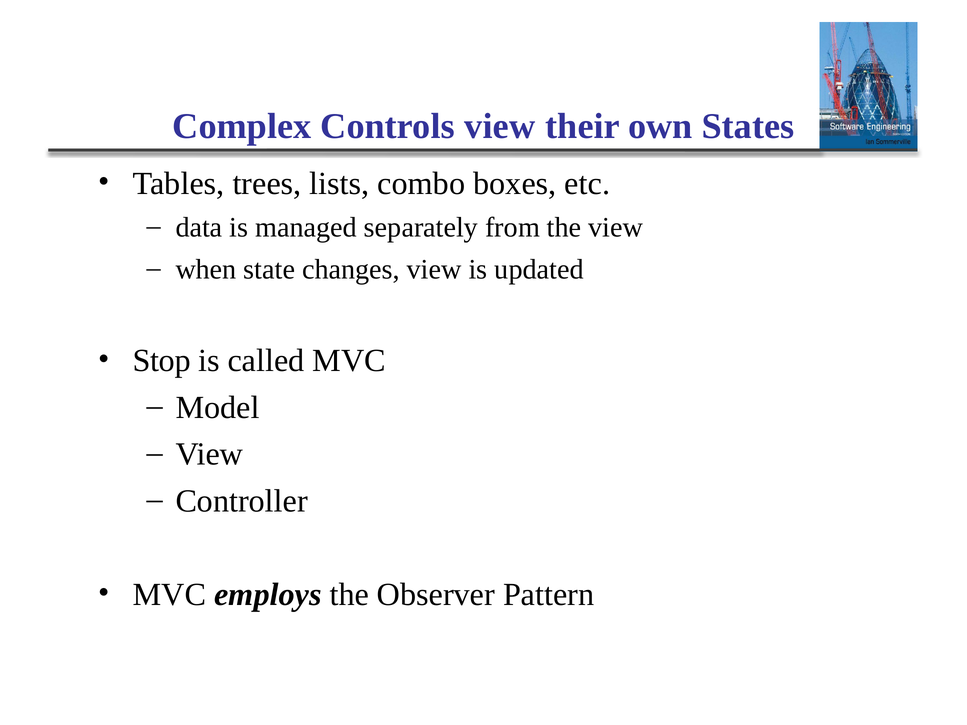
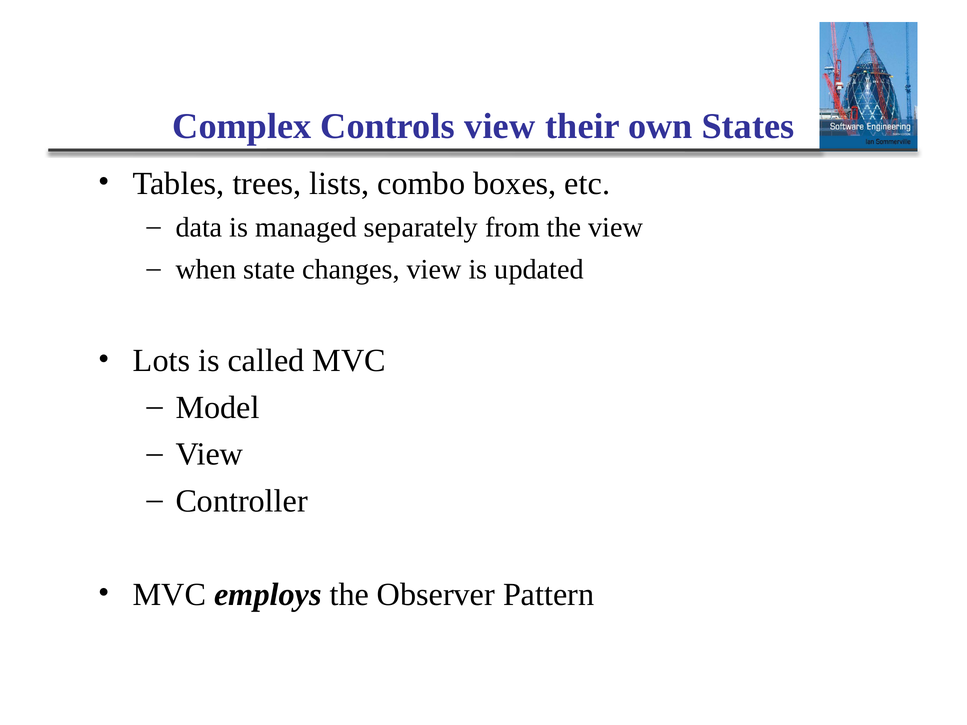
Stop: Stop -> Lots
